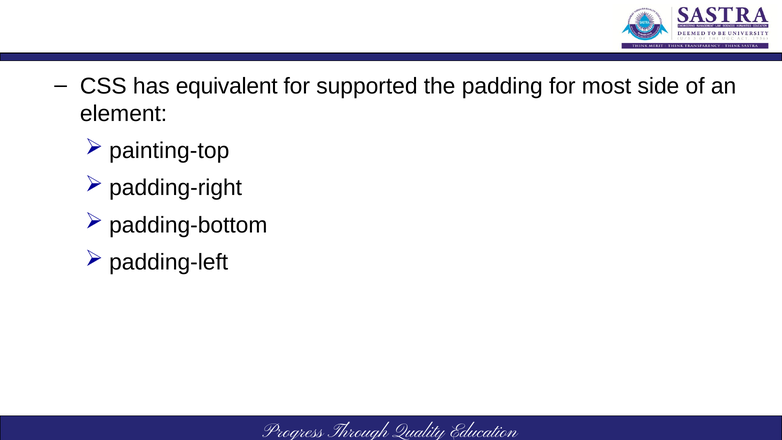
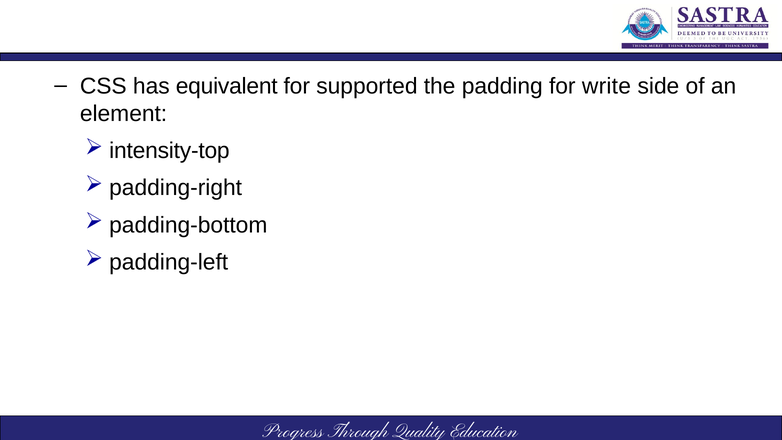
most: most -> write
painting-top: painting-top -> intensity-top
